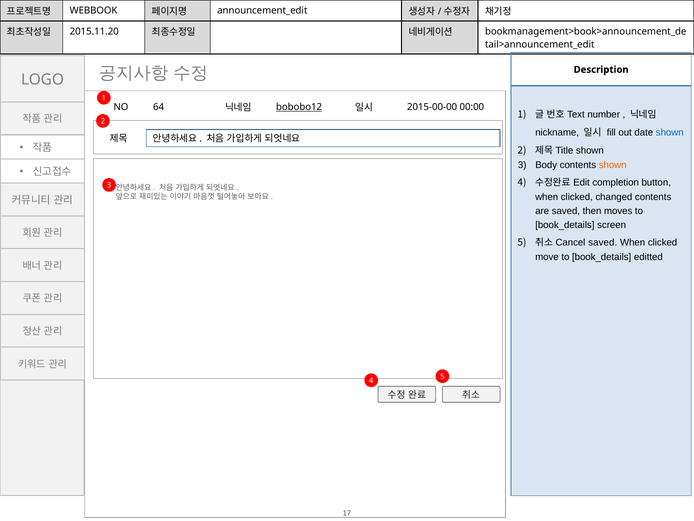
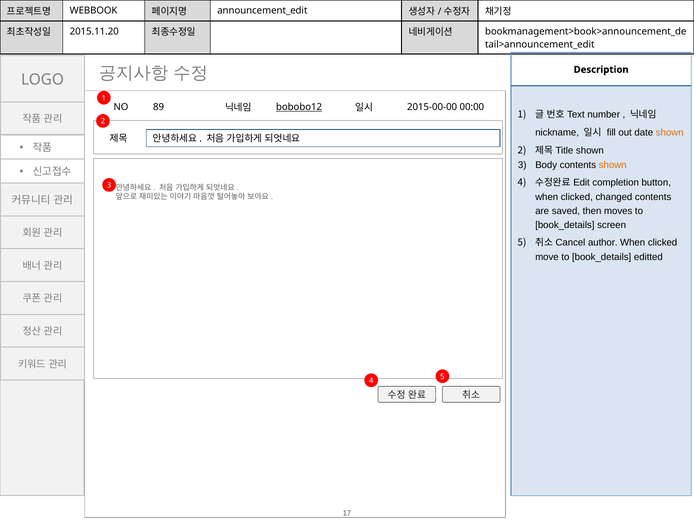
64: 64 -> 89
shown at (670, 132) colour: blue -> orange
saved at (603, 242): saved -> author
